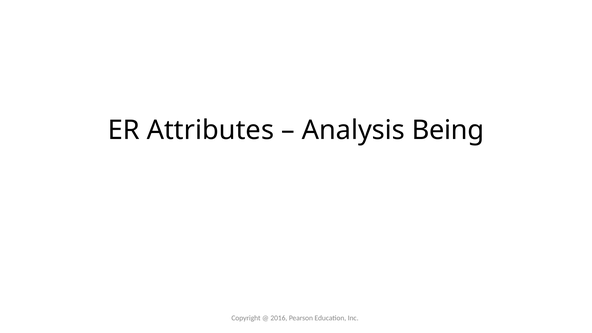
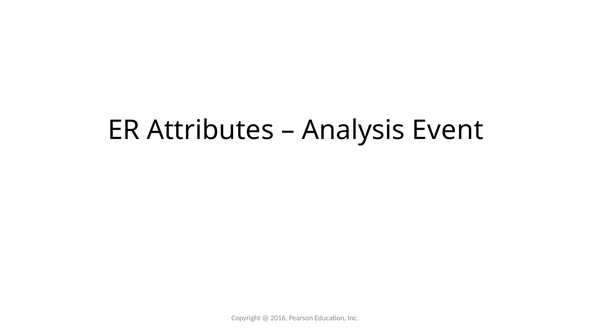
Being: Being -> Event
